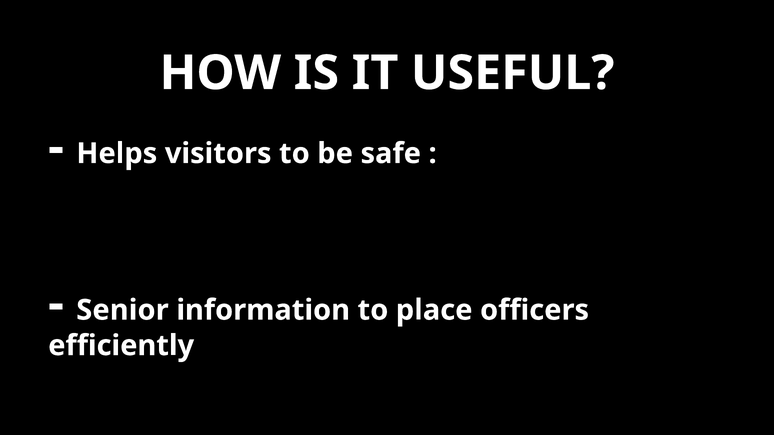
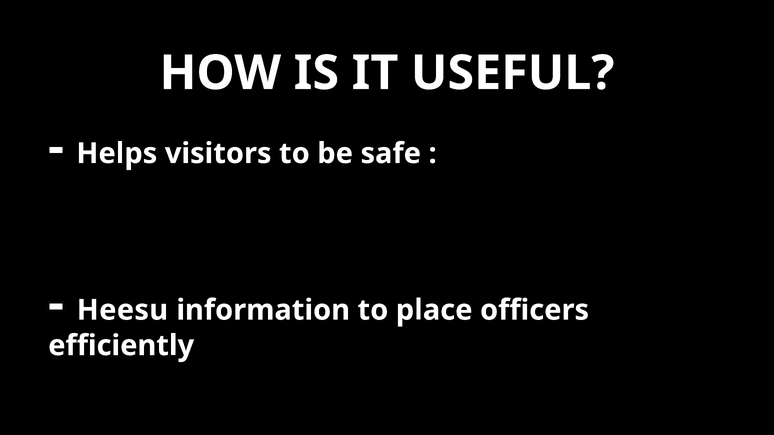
Senior: Senior -> Heesu
